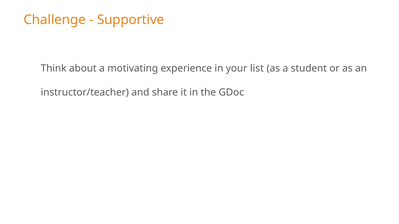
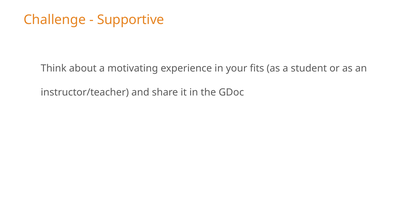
list: list -> fits
